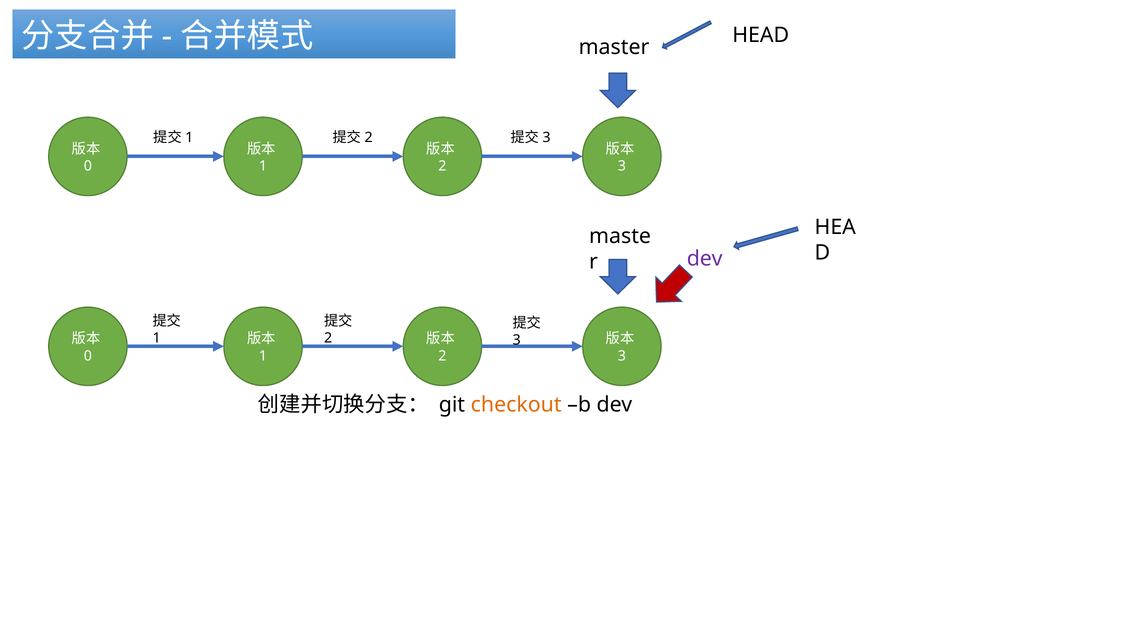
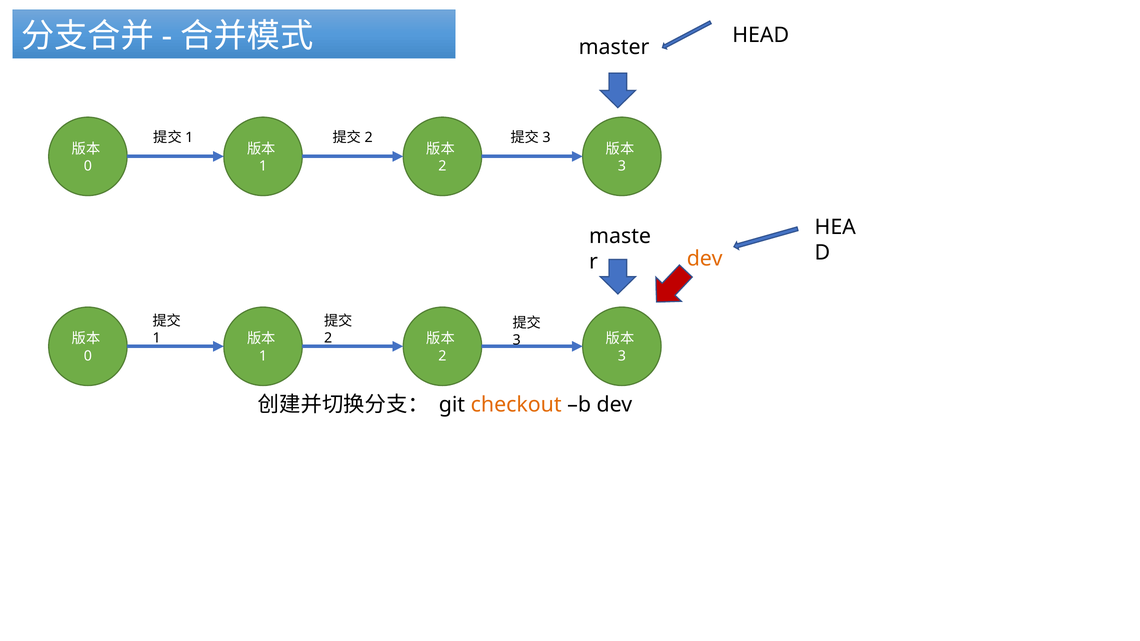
dev at (705, 259) colour: purple -> orange
